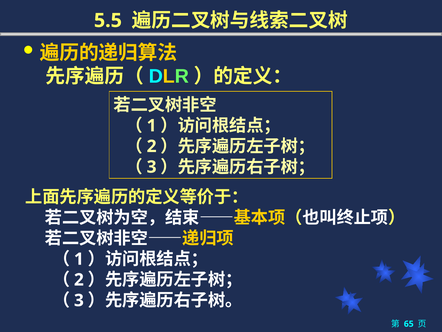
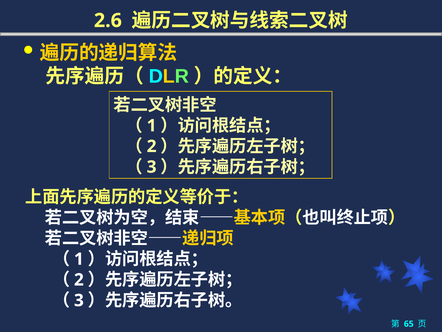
5.5: 5.5 -> 2.6
